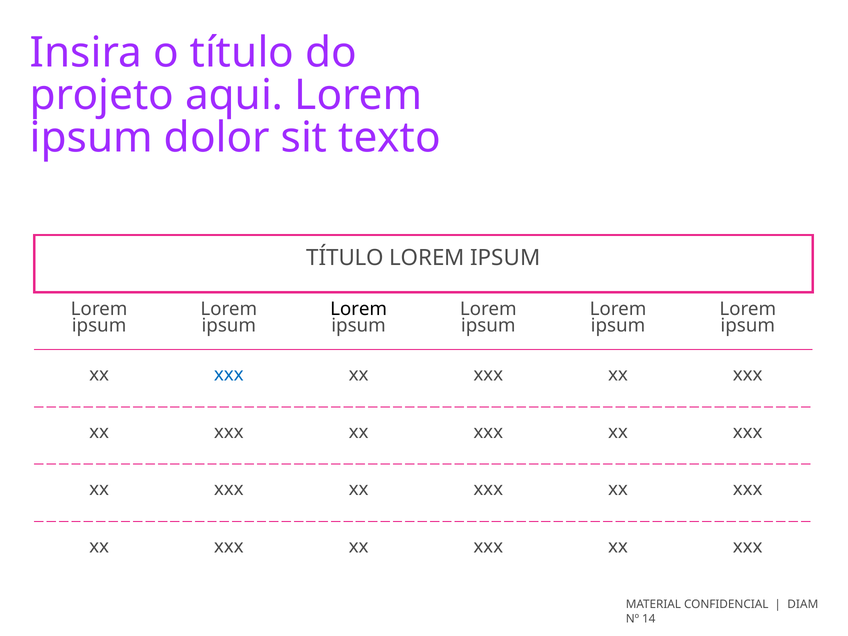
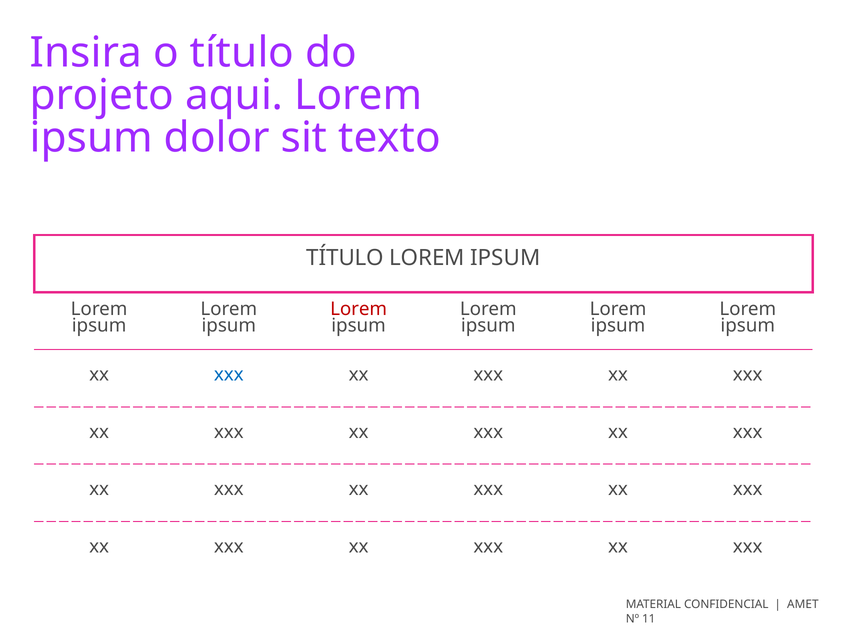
Lorem at (359, 309) colour: black -> red
DIAM: DIAM -> AMET
14: 14 -> 11
